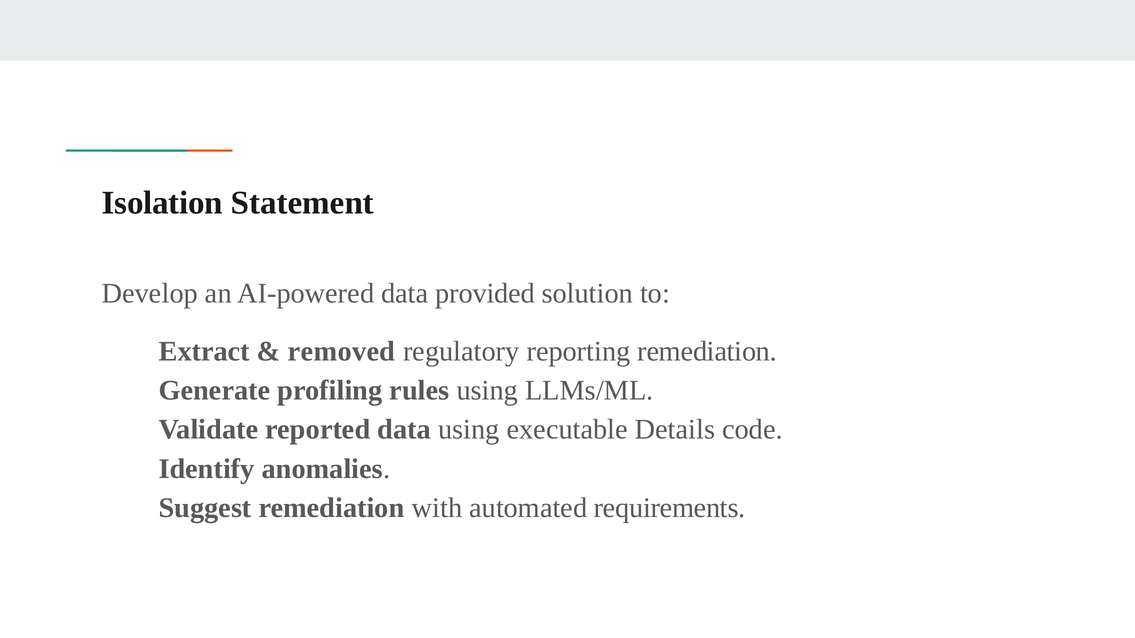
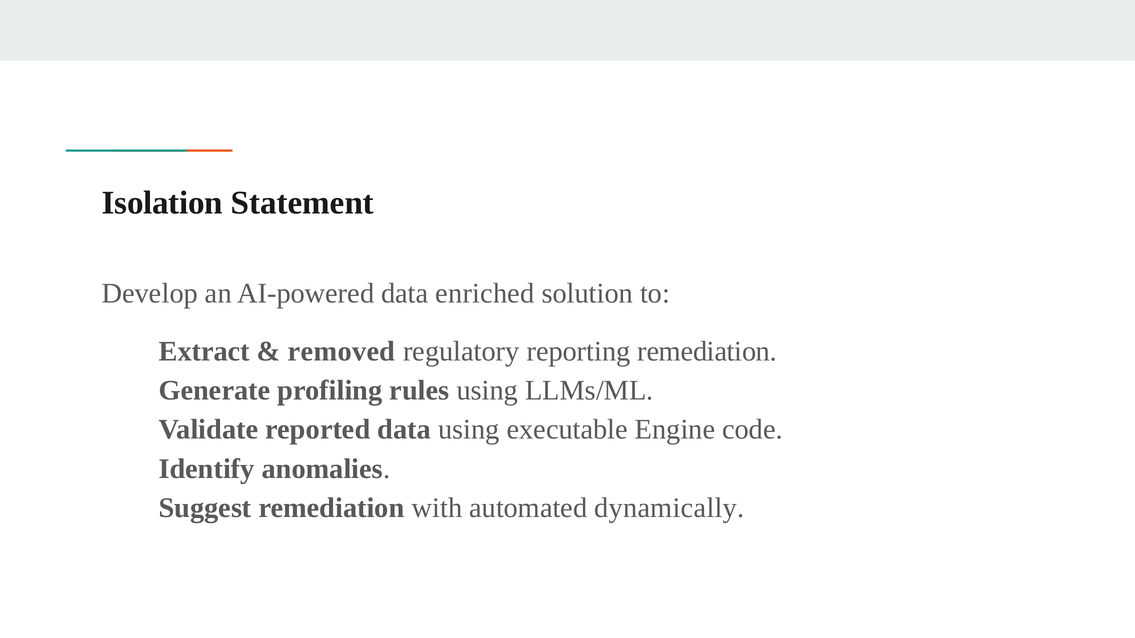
provided: provided -> enriched
Details: Details -> Engine
requirements: requirements -> dynamically
